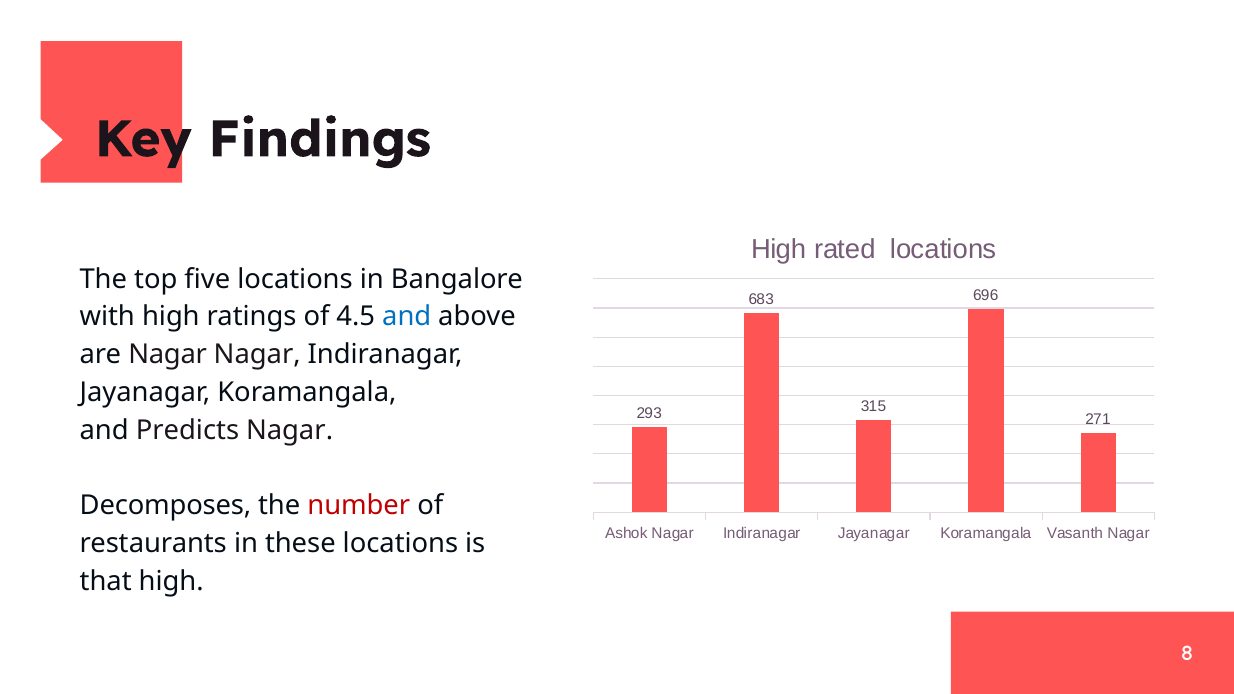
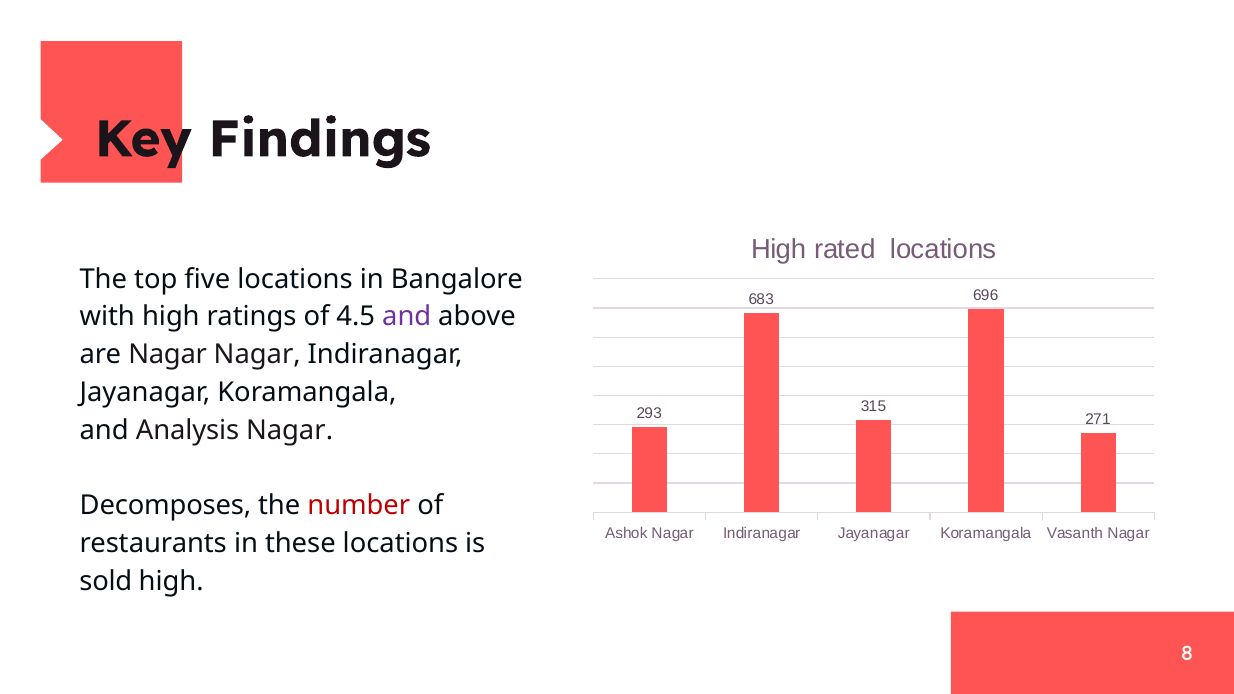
and at (407, 317) colour: blue -> purple
Predicts: Predicts -> Analysis
that: that -> sold
